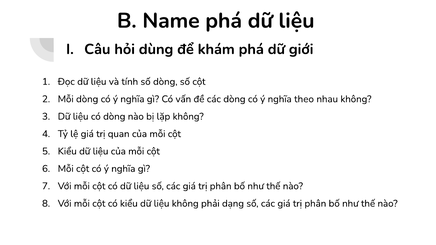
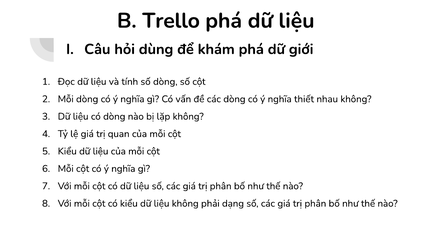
Name: Name -> Trello
theo: theo -> thiết
